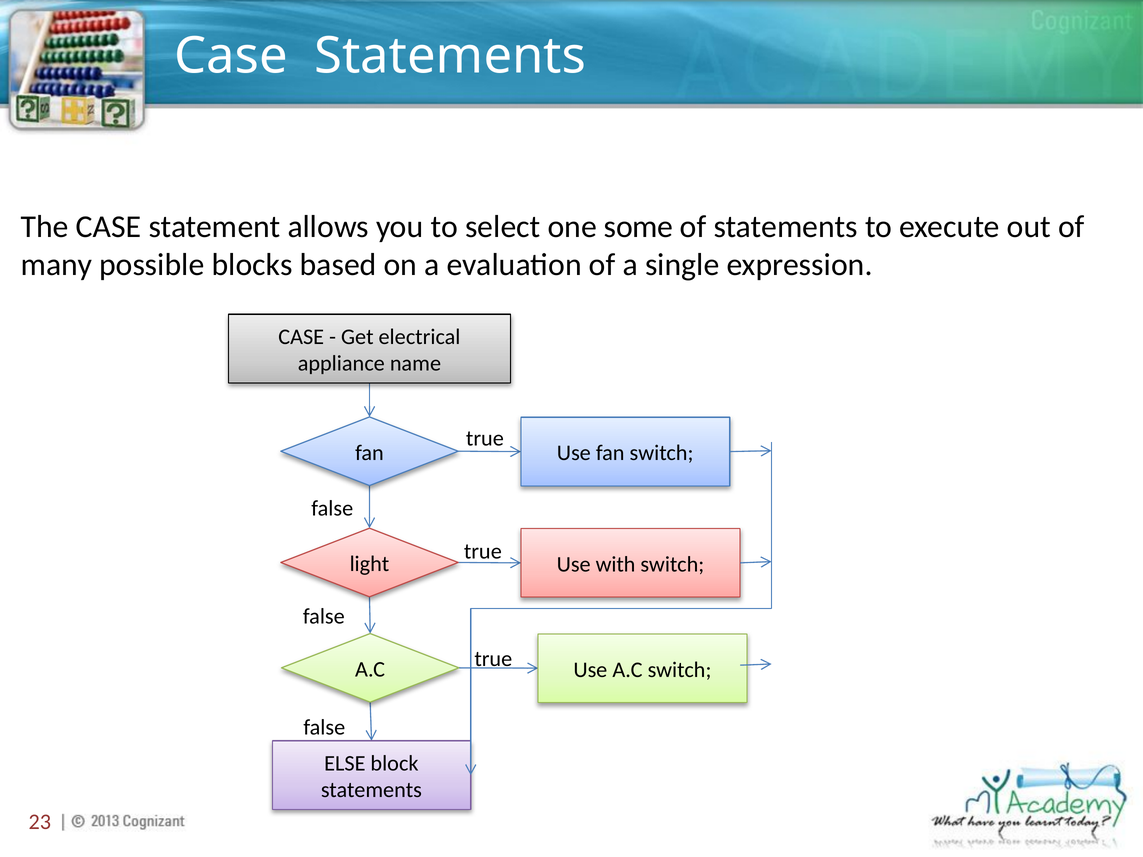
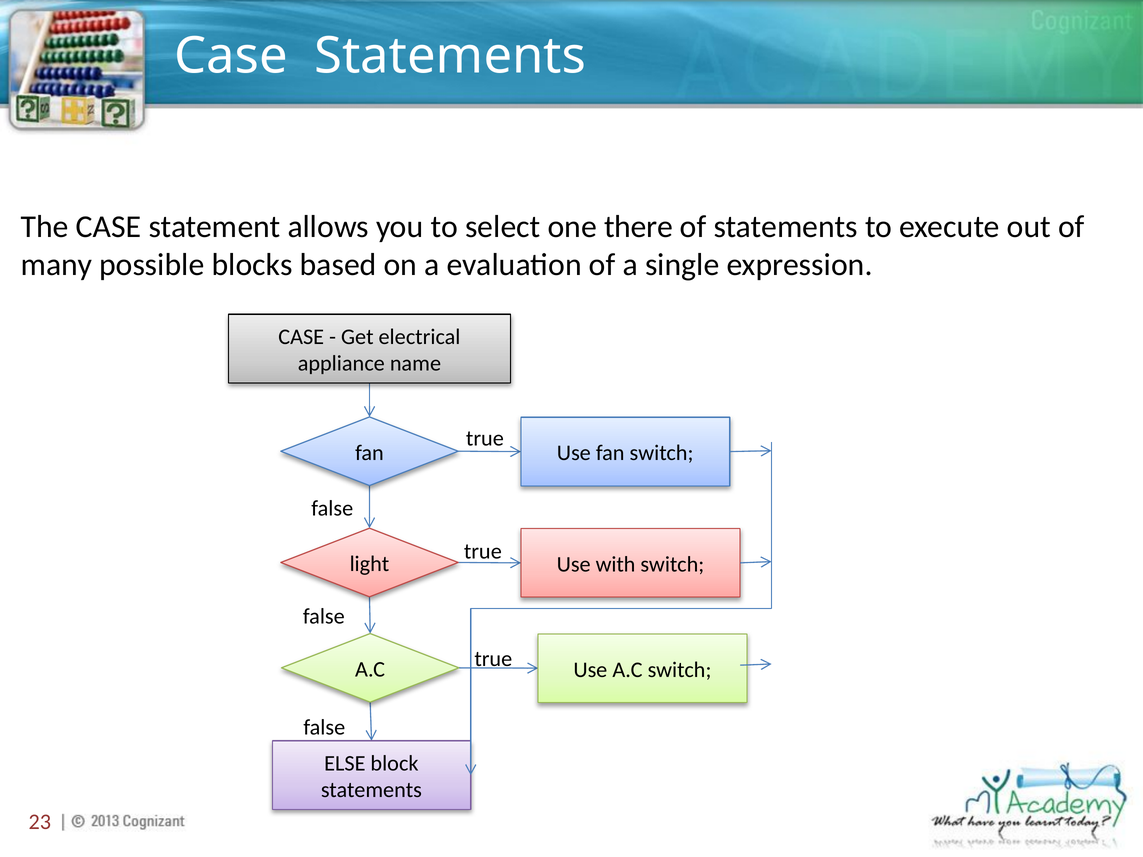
some: some -> there
